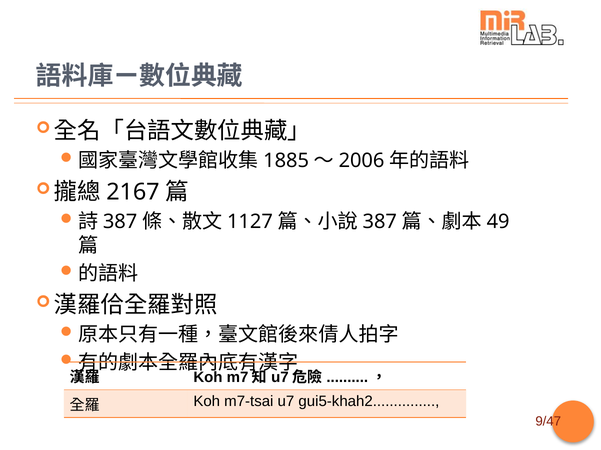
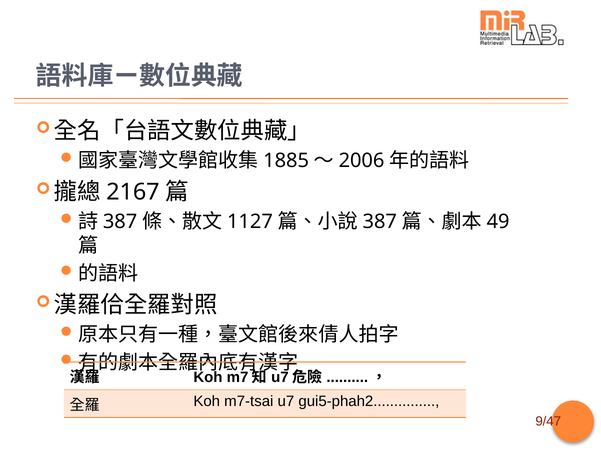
gui5-khah2: gui5-khah2 -> gui5-phah2
